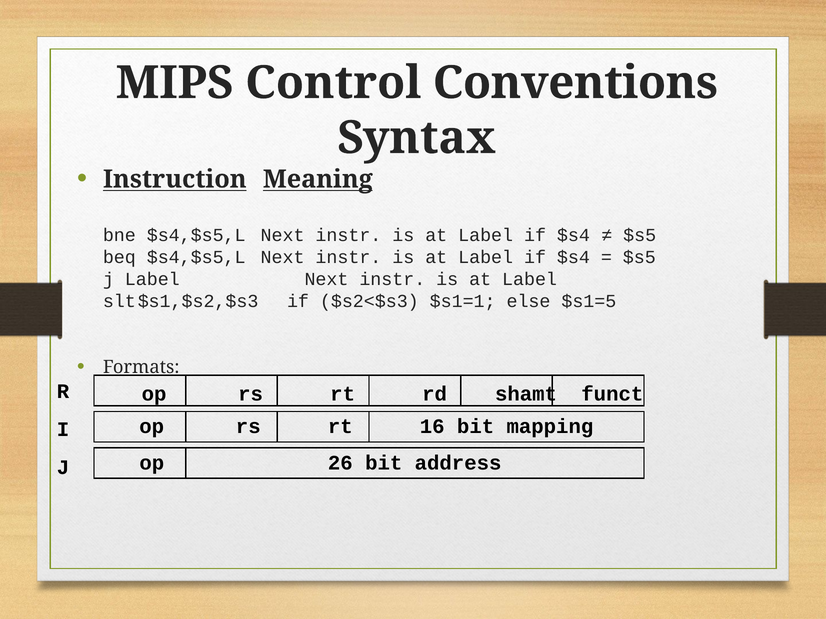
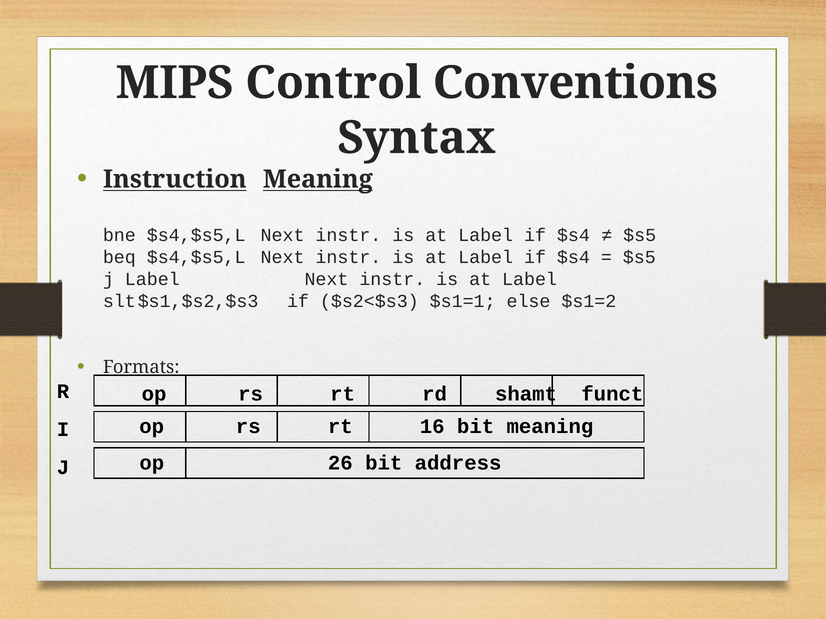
$s1=5: $s1=5 -> $s1=2
bit mapping: mapping -> meaning
